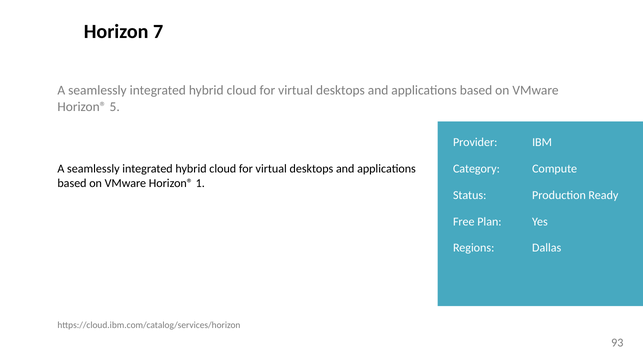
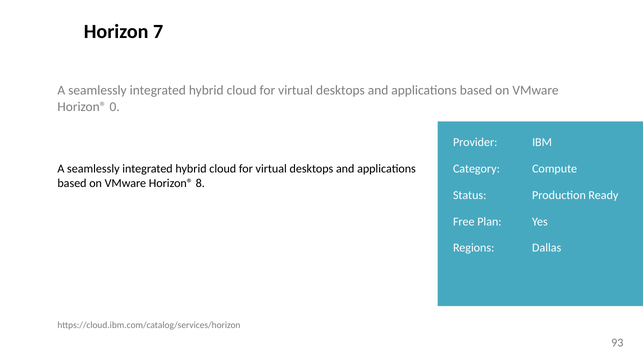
5: 5 -> 0
1: 1 -> 8
